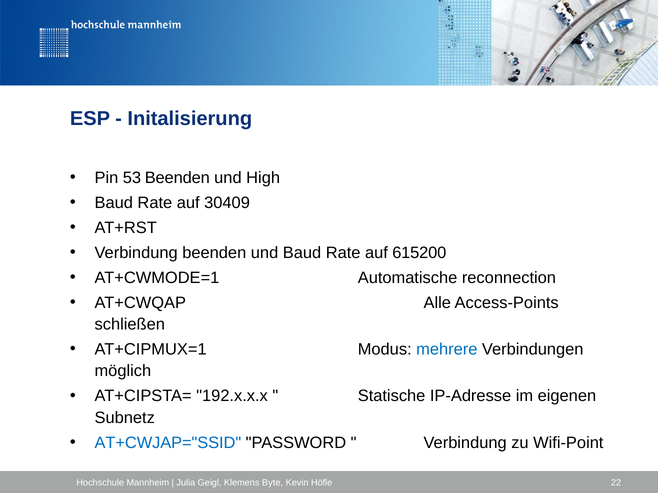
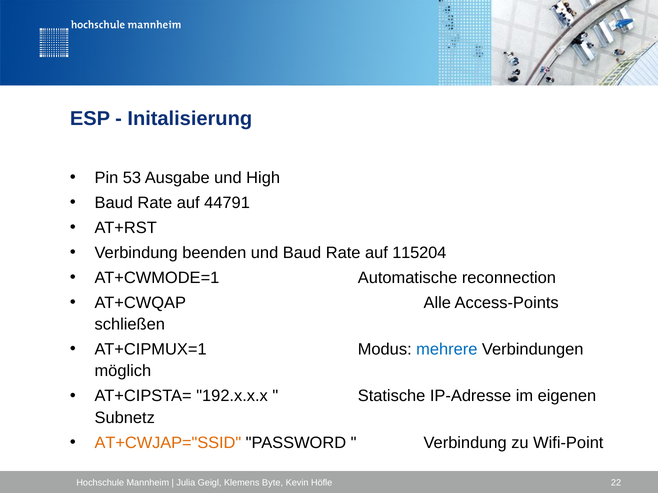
53 Beenden: Beenden -> Ausgabe
30409: 30409 -> 44791
615200: 615200 -> 115204
AT+CWJAP="SSID colour: blue -> orange
